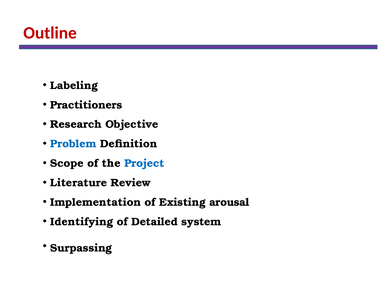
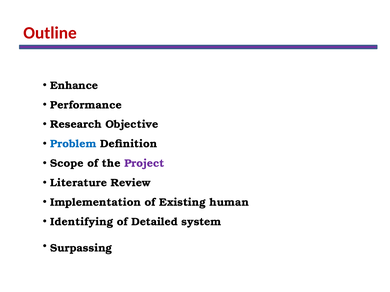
Labeling: Labeling -> Enhance
Practitioners: Practitioners -> Performance
Project colour: blue -> purple
arousal: arousal -> human
